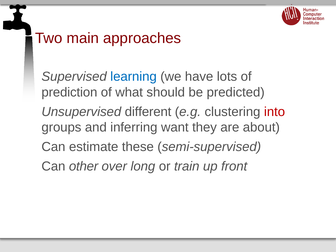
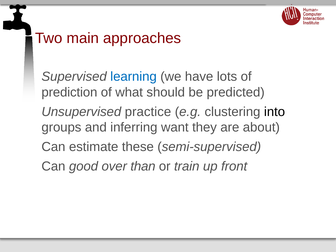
different: different -> practice
into colour: red -> black
other: other -> good
long: long -> than
